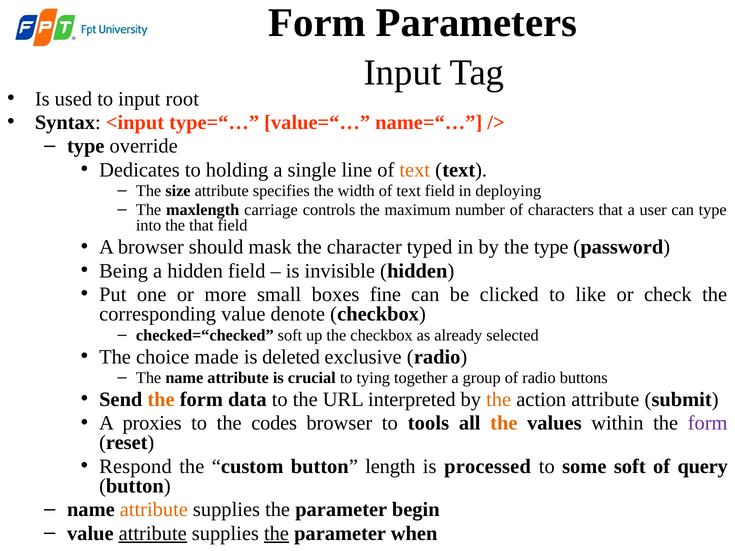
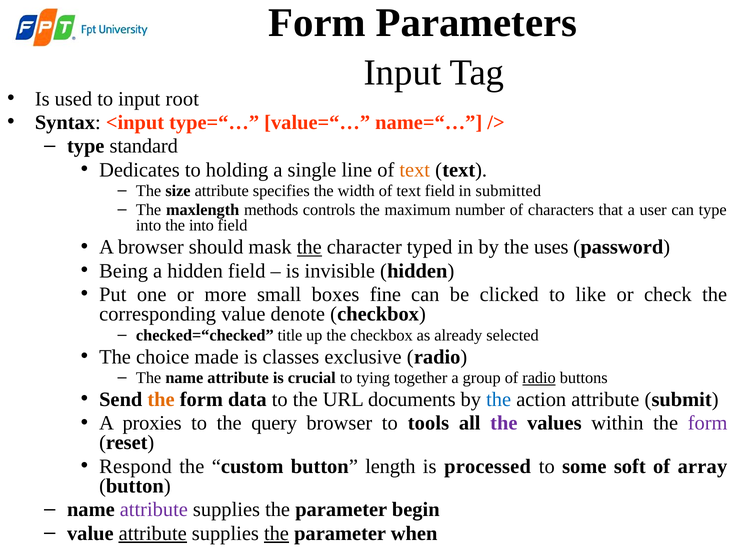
override: override -> standard
deploying: deploying -> submitted
carriage: carriage -> methods
the that: that -> into
the at (309, 247) underline: none -> present
the type: type -> uses
checked=“checked soft: soft -> title
deleted: deleted -> classes
radio at (539, 378) underline: none -> present
interpreted: interpreted -> documents
the at (499, 400) colour: orange -> blue
codes: codes -> query
the at (504, 423) colour: orange -> purple
query: query -> array
attribute at (154, 510) colour: orange -> purple
